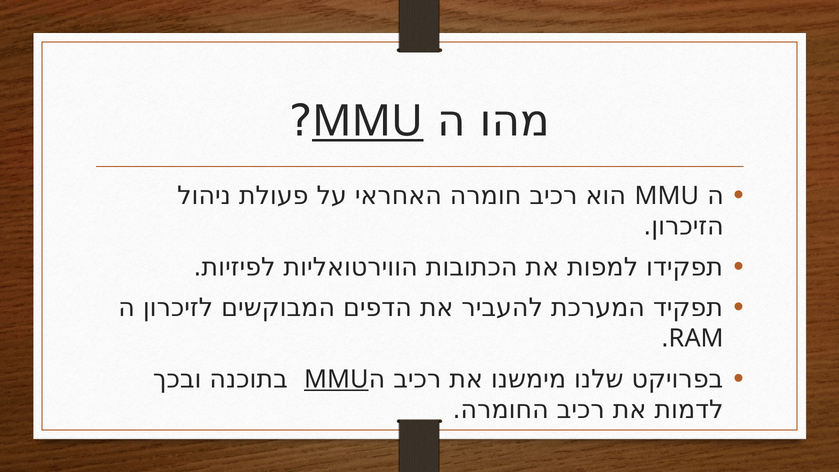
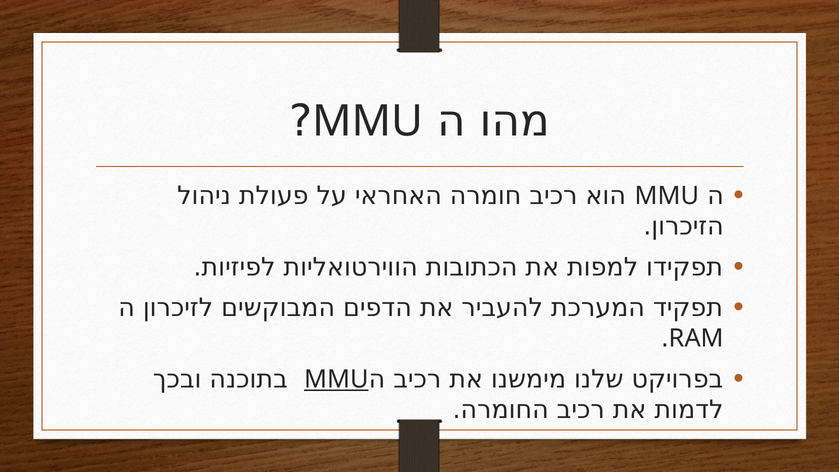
MMU at (368, 121) underline: present -> none
